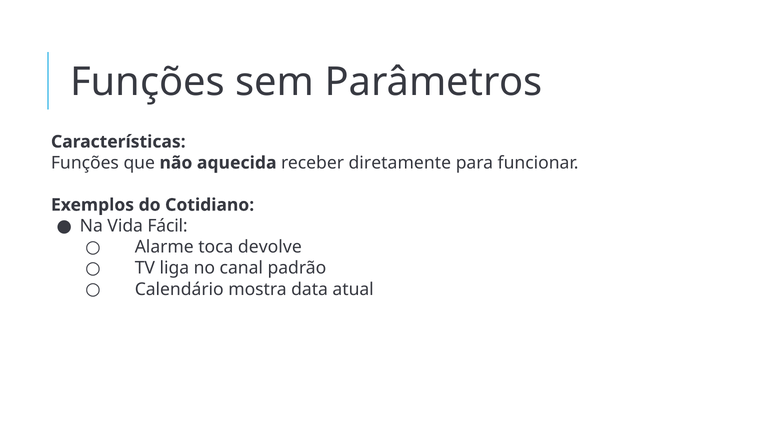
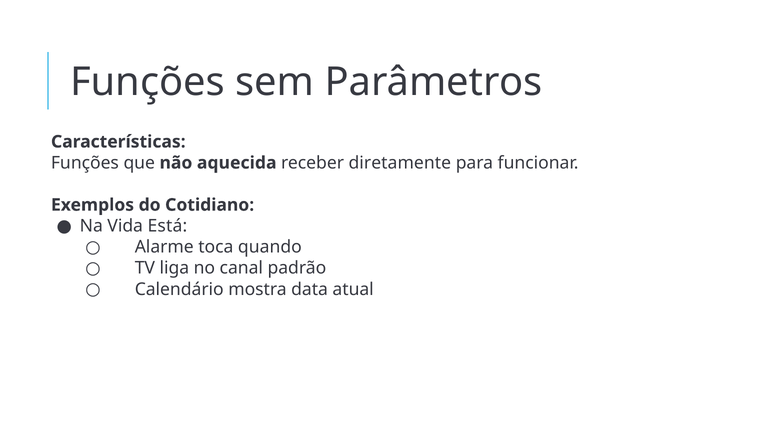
Fácil: Fácil -> Está
devolve: devolve -> quando
